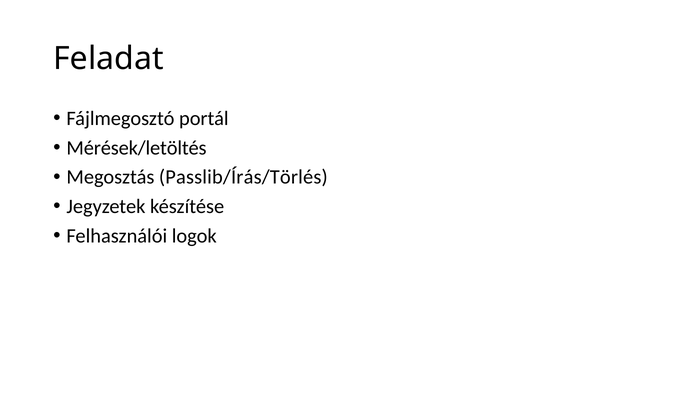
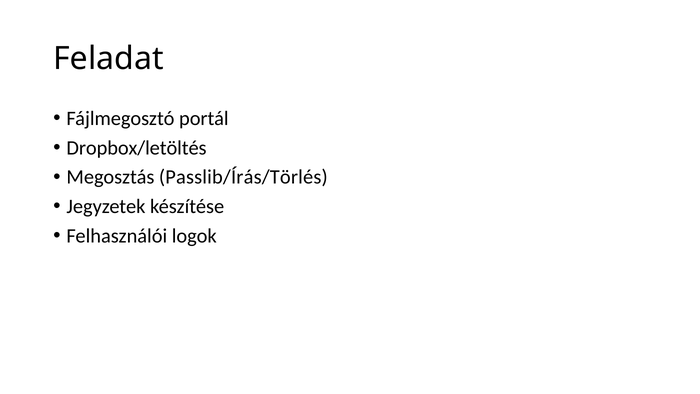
Mérések/letöltés: Mérések/letöltés -> Dropbox/letöltés
